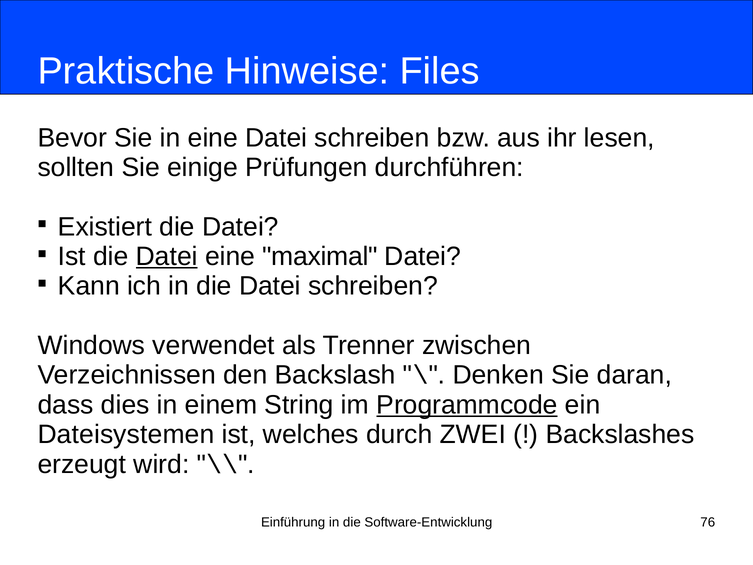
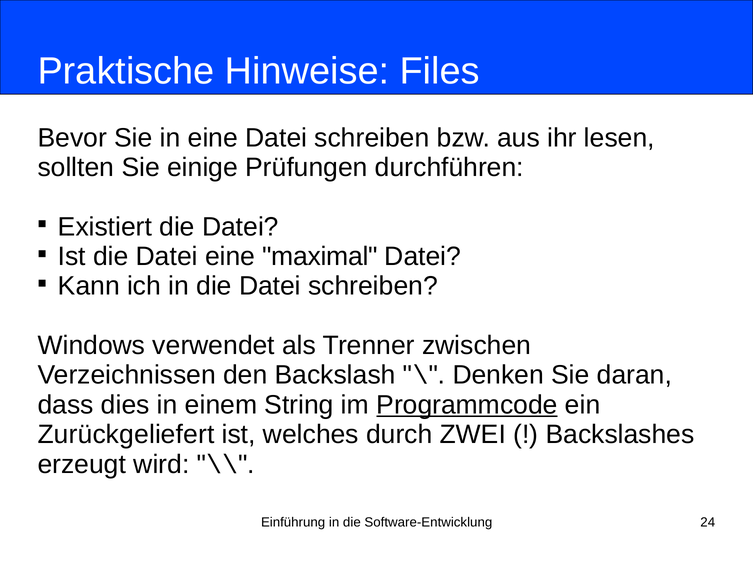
Datei at (167, 256) underline: present -> none
Dateisystemen: Dateisystemen -> Zurückgeliefert
76: 76 -> 24
